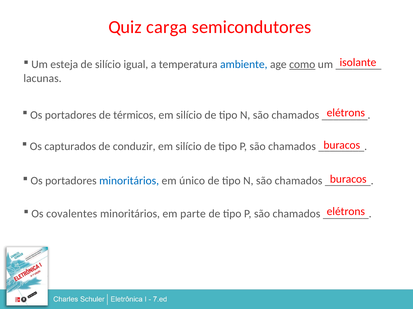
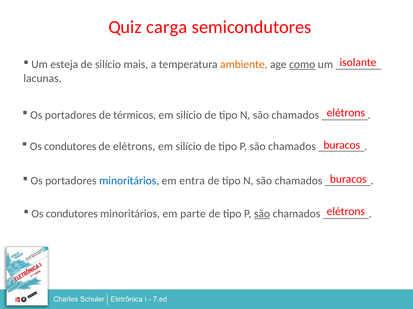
igual: igual -> mais
ambiente colour: blue -> orange
capturados at (70, 147): capturados -> condutores
de conduzir: conduzir -> elétrons
único: único -> entra
covalentes at (72, 214): covalentes -> condutores
são at (262, 214) underline: none -> present
